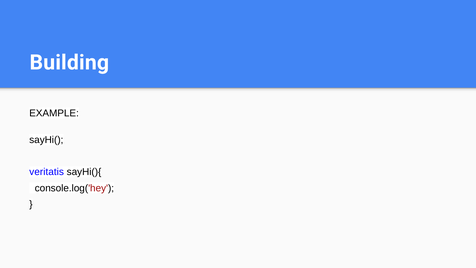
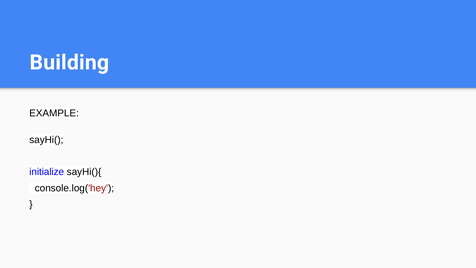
veritatis: veritatis -> initialize
